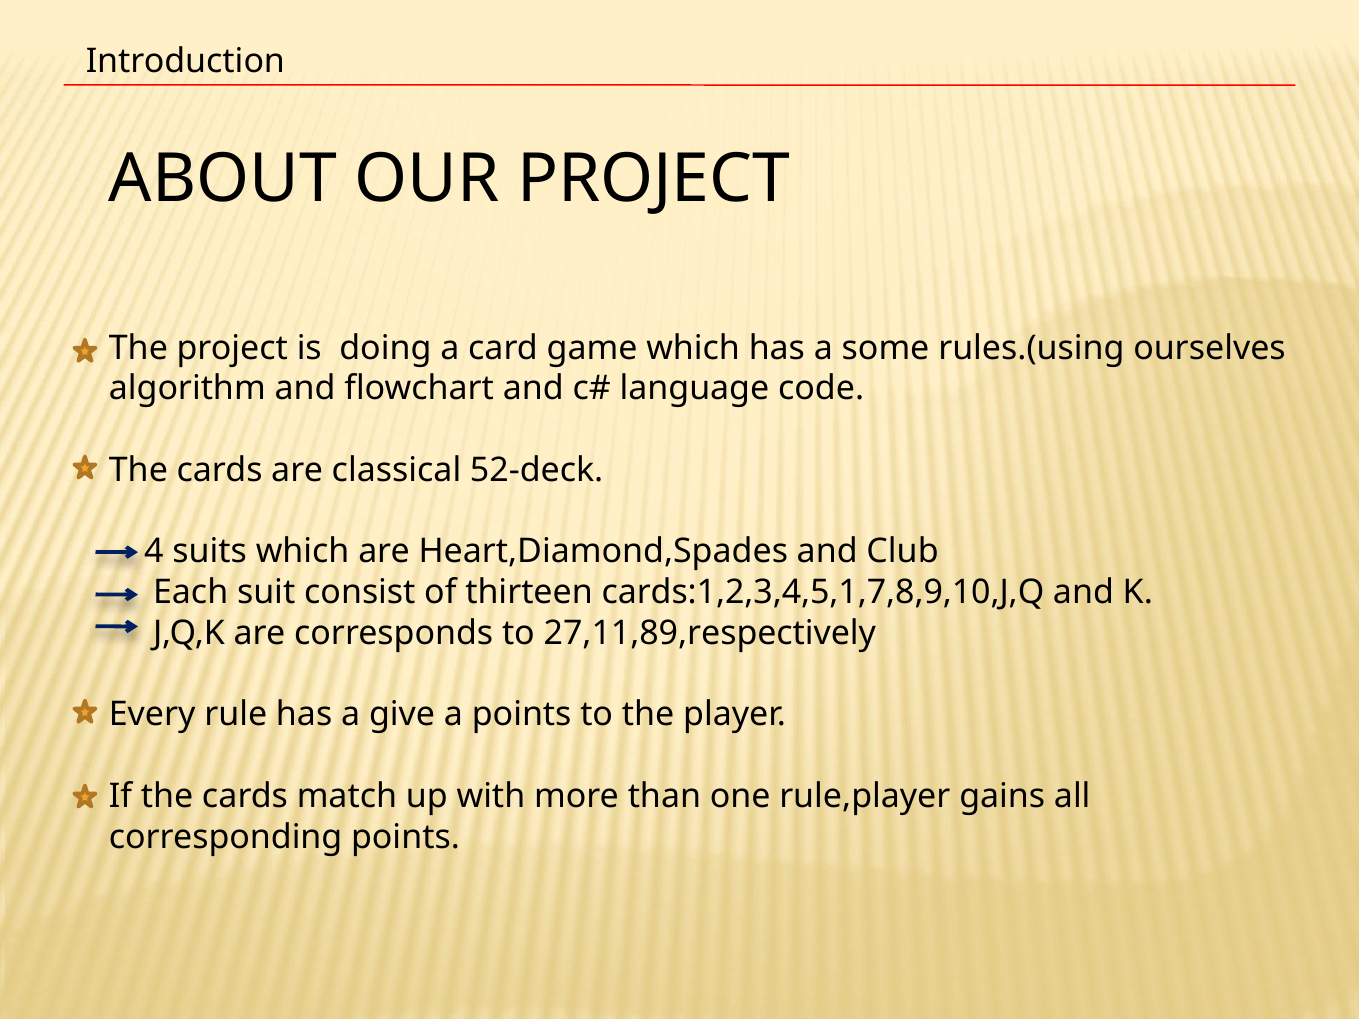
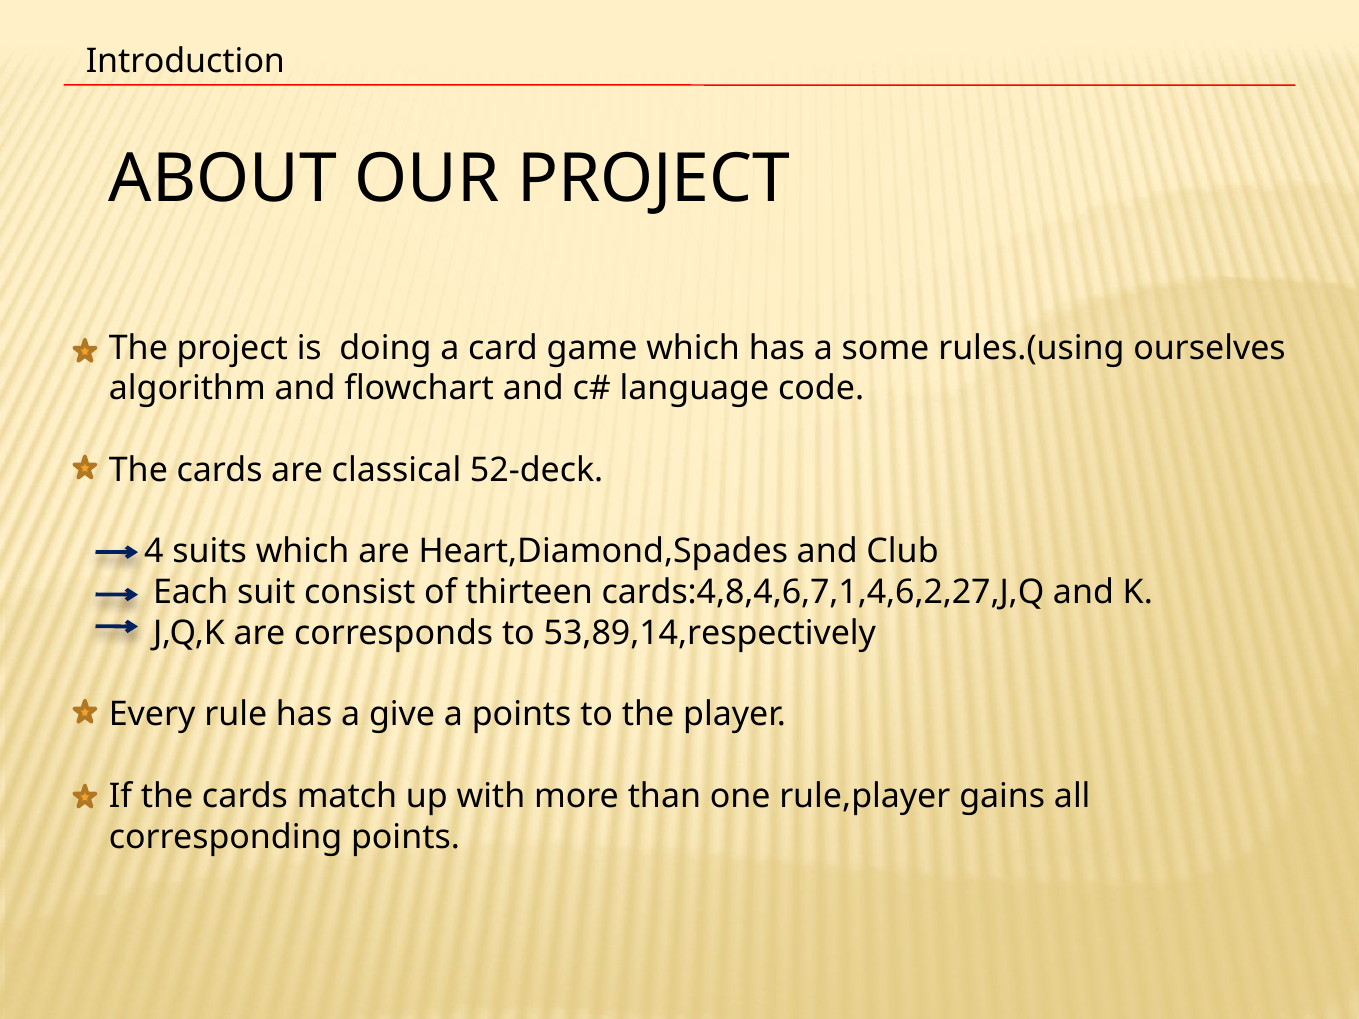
cards:1,2,3,4,5,1,7,8,9,10,J,Q: cards:1,2,3,4,5,1,7,8,9,10,J,Q -> cards:4,8,4,6,7,1,4,6,2,27,J,Q
27,11,89,respectively: 27,11,89,respectively -> 53,89,14,respectively
